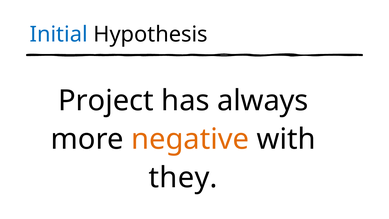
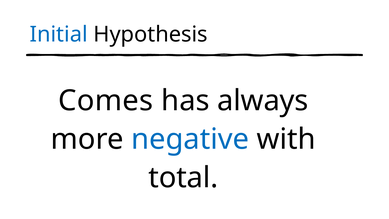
Project: Project -> Comes
negative colour: orange -> blue
they: they -> total
